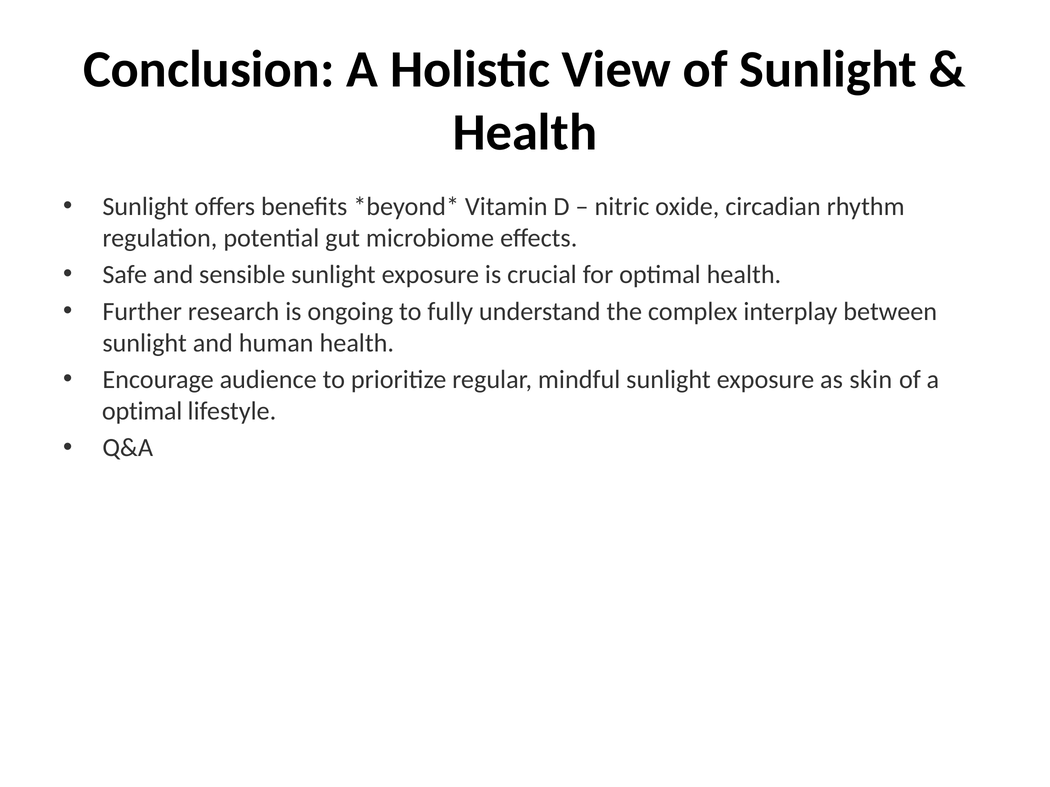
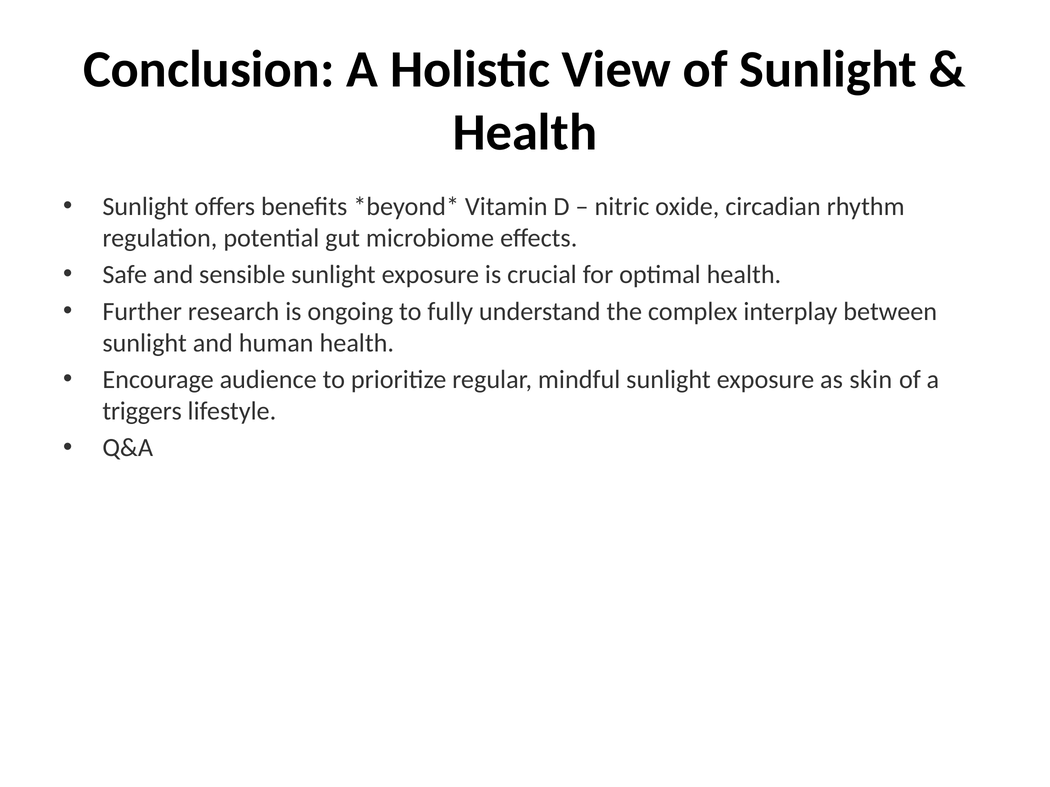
optimal at (142, 411): optimal -> triggers
